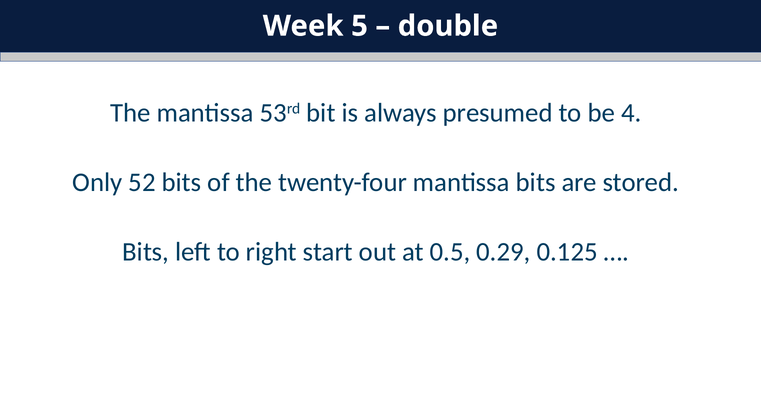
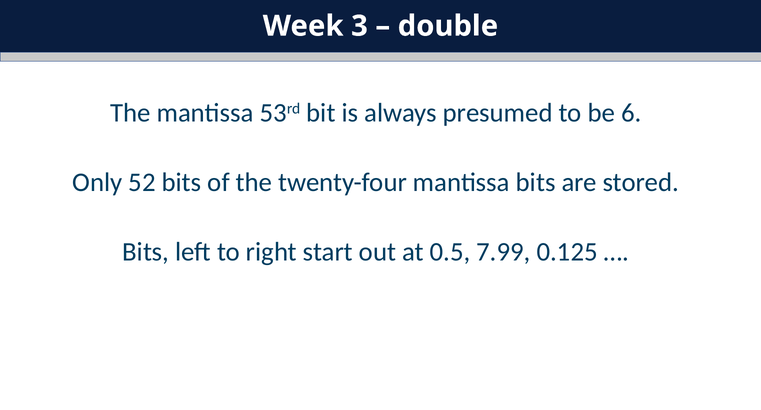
5: 5 -> 3
4: 4 -> 6
0.29: 0.29 -> 7.99
